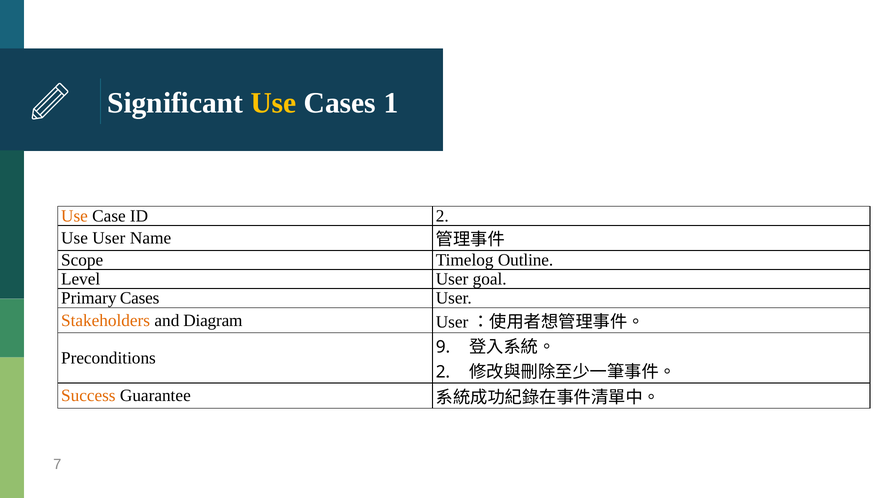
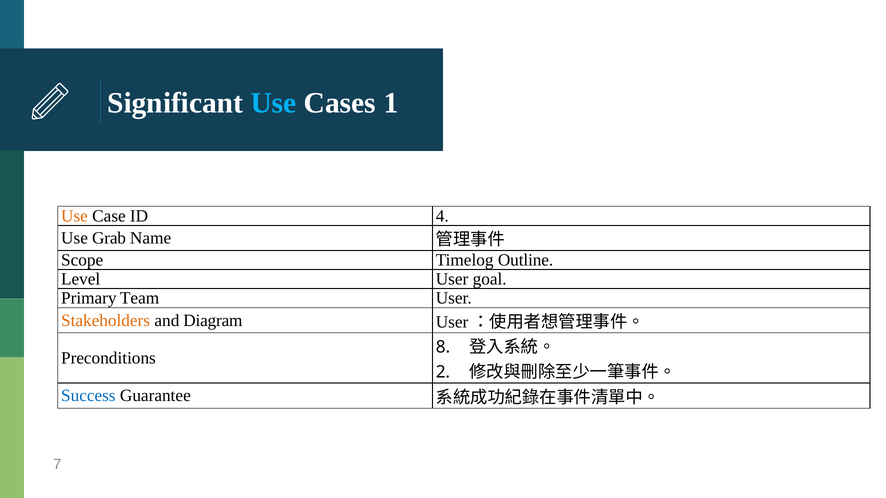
Use at (274, 103) colour: yellow -> light blue
ID 2: 2 -> 4
Use User: User -> Grab
Primary Cases: Cases -> Team
9: 9 -> 8
Success colour: orange -> blue
